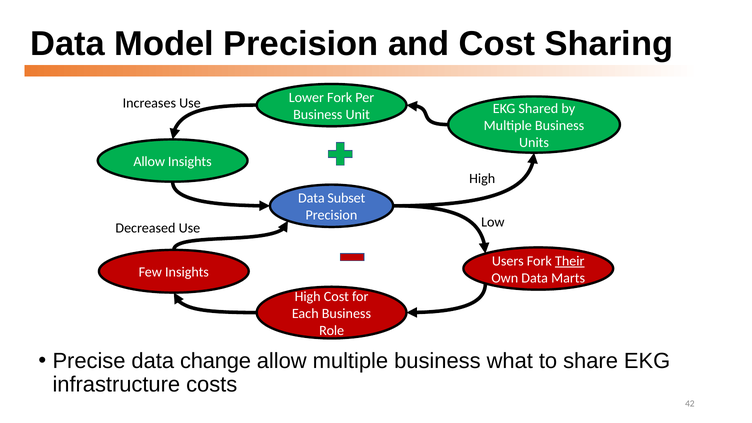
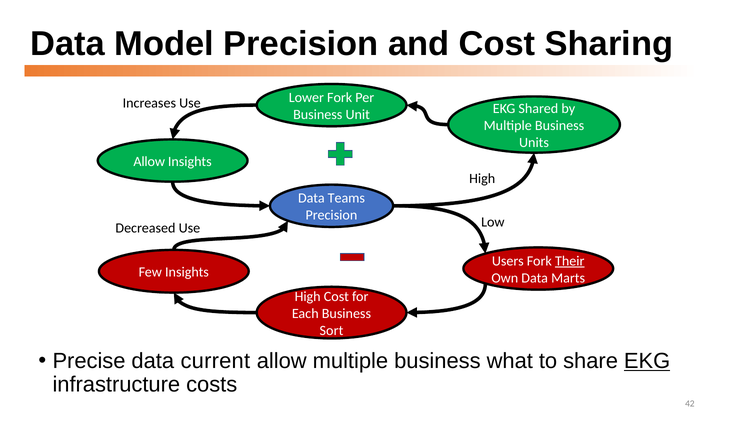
Subset: Subset -> Teams
Role: Role -> Sort
change: change -> current
EKG at (647, 361) underline: none -> present
